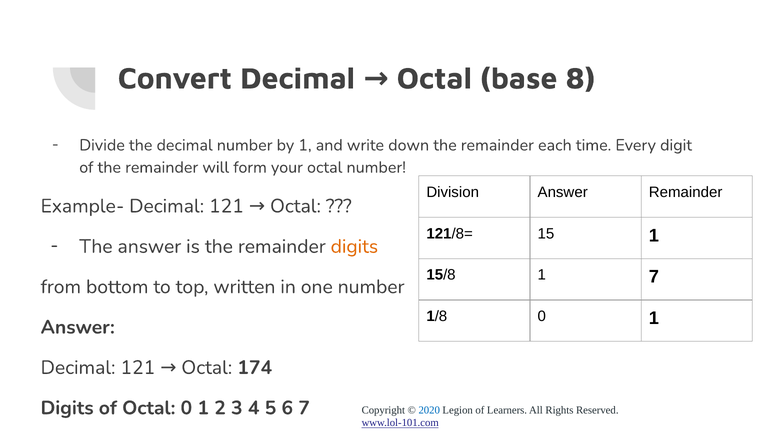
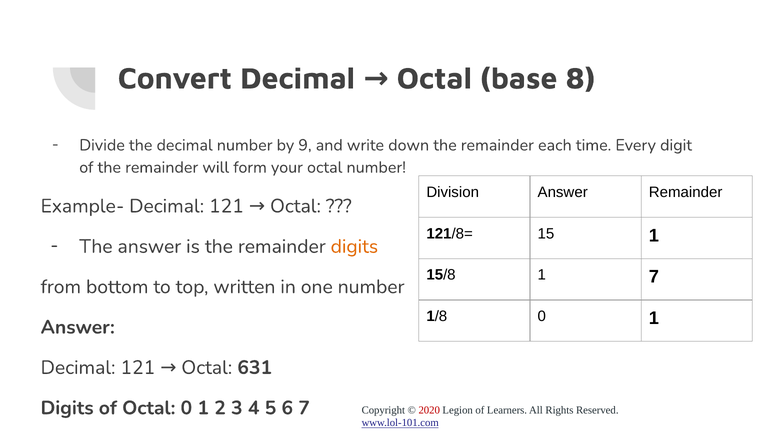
by 1: 1 -> 9
174: 174 -> 631
2020 colour: blue -> red
